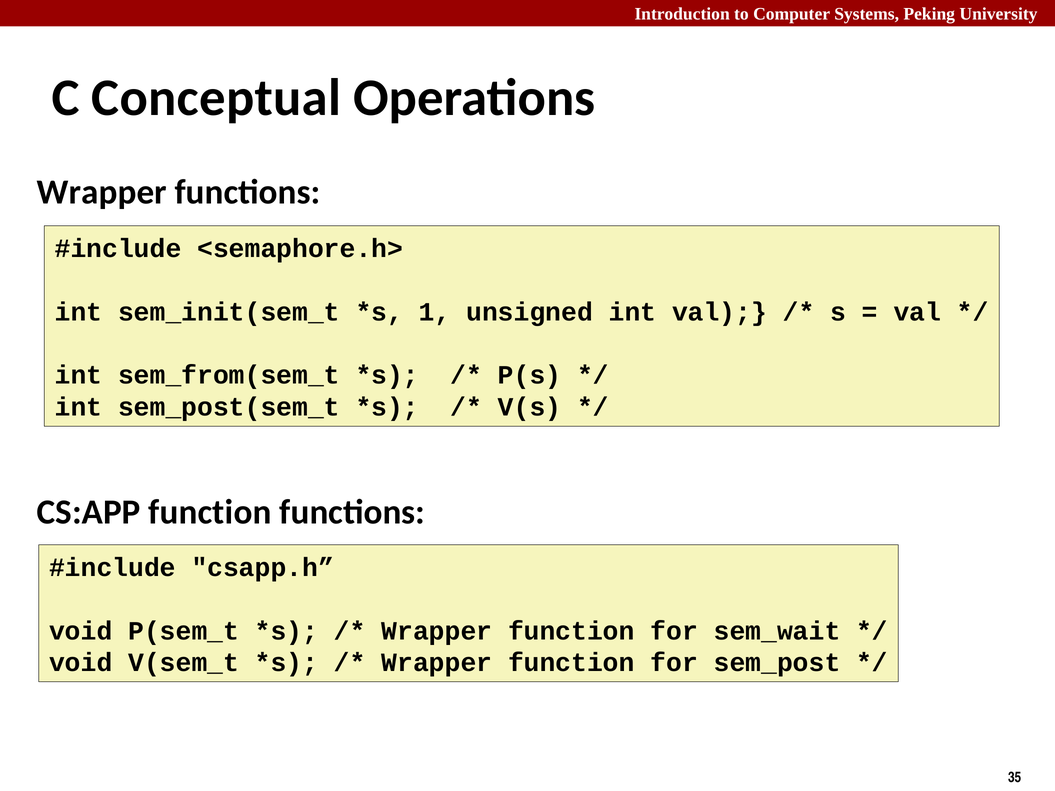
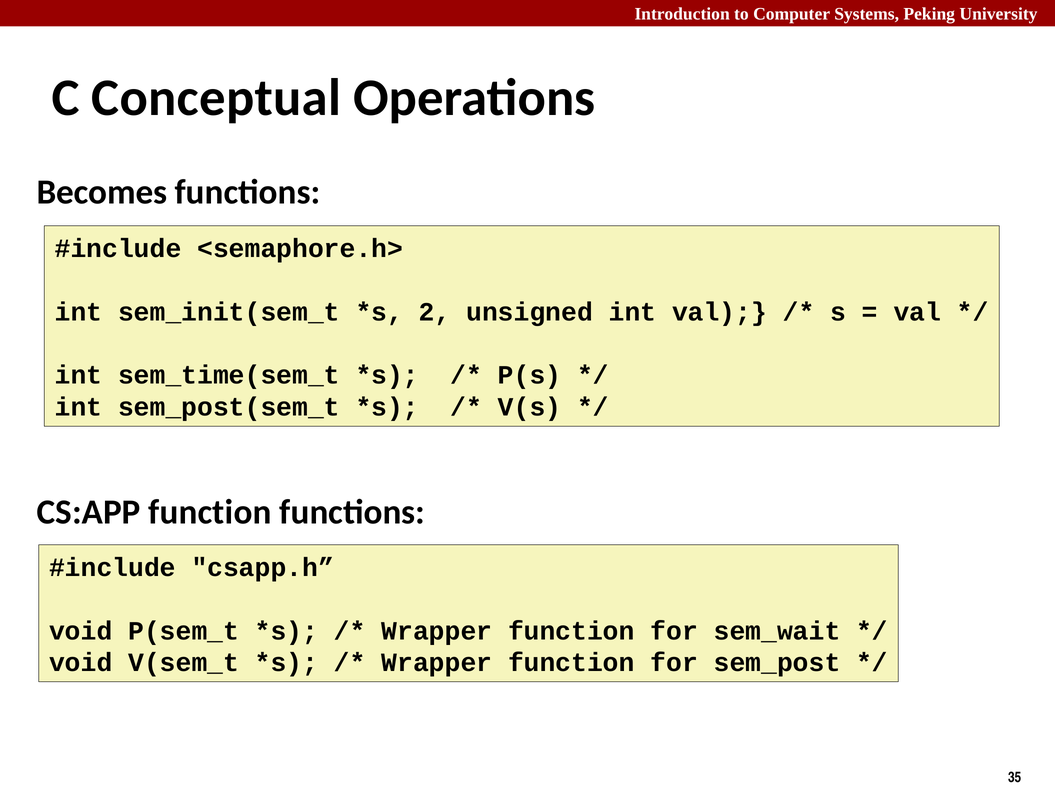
Wrapper at (102, 192): Wrapper -> Becomes
1: 1 -> 2
sem_from(sem_t: sem_from(sem_t -> sem_time(sem_t
